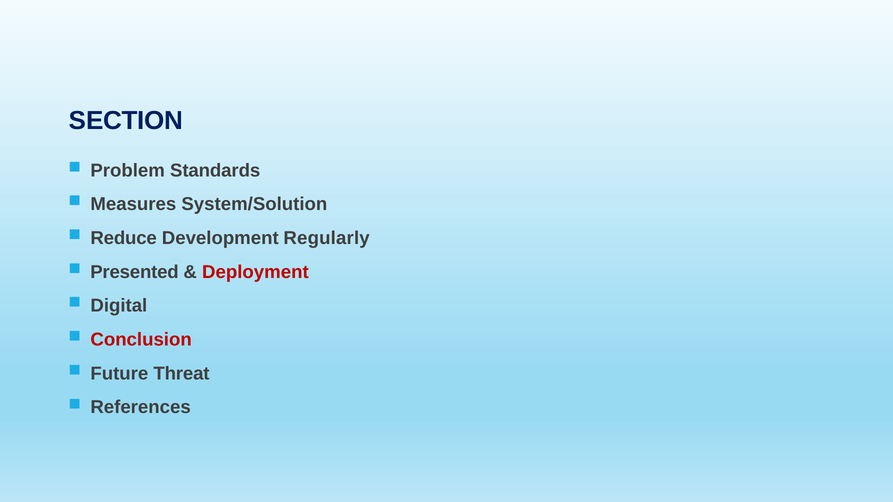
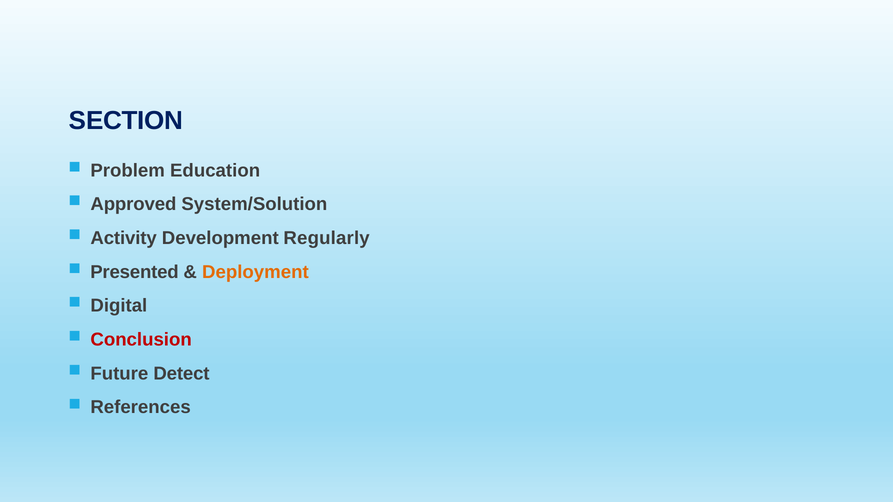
Standards: Standards -> Education
Measures: Measures -> Approved
Reduce: Reduce -> Activity
Deployment colour: red -> orange
Threat: Threat -> Detect
